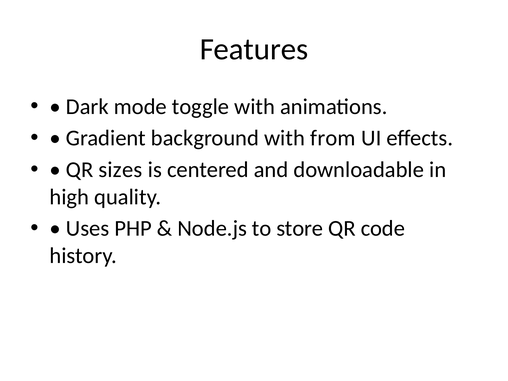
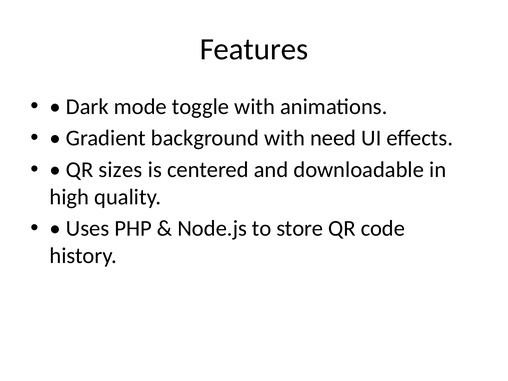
from: from -> need
